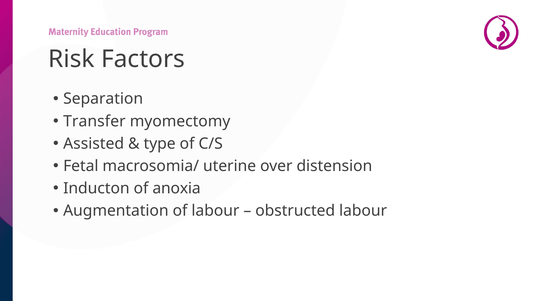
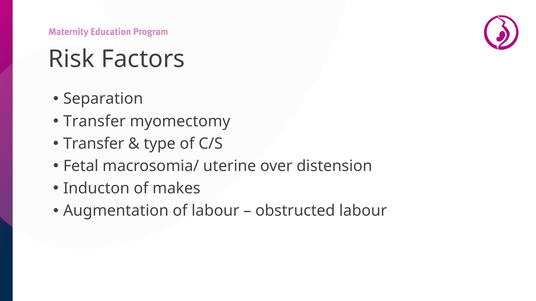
Assisted at (94, 144): Assisted -> Transfer
anoxia: anoxia -> makes
